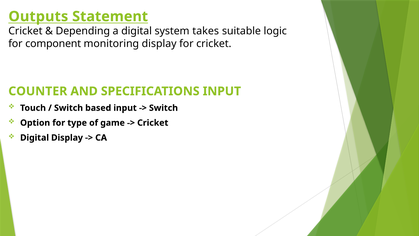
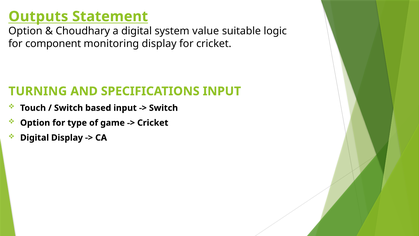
Cricket at (25, 31): Cricket -> Option
Depending: Depending -> Choudhary
takes: takes -> value
COUNTER: COUNTER -> TURNING
